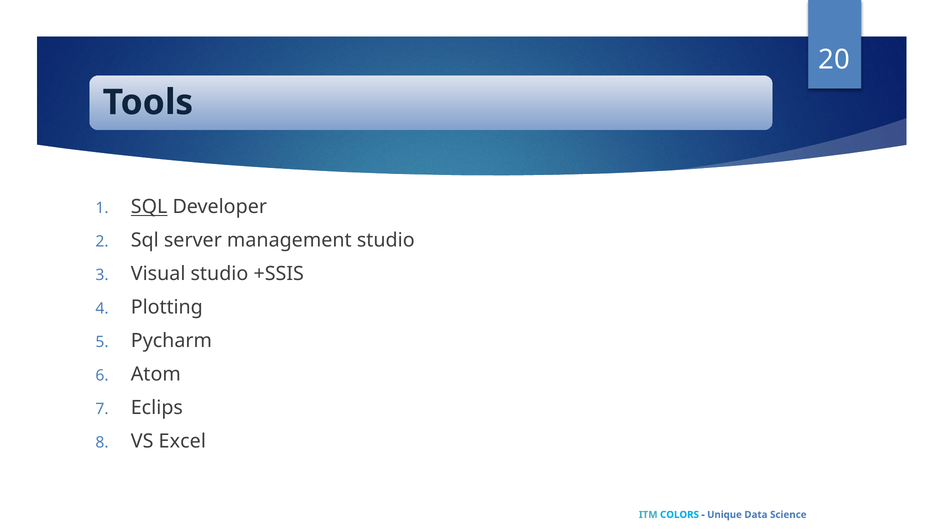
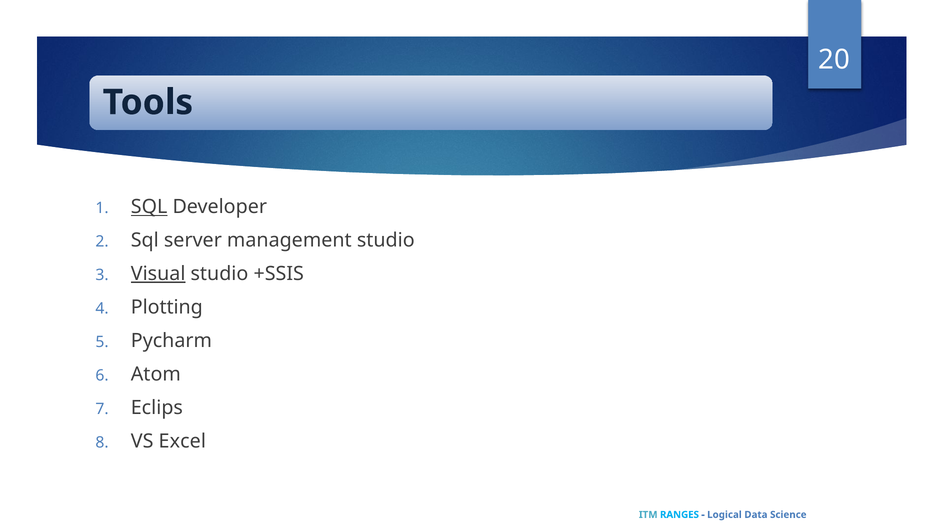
Visual underline: none -> present
COLORS: COLORS -> RANGES
Unique: Unique -> Logical
